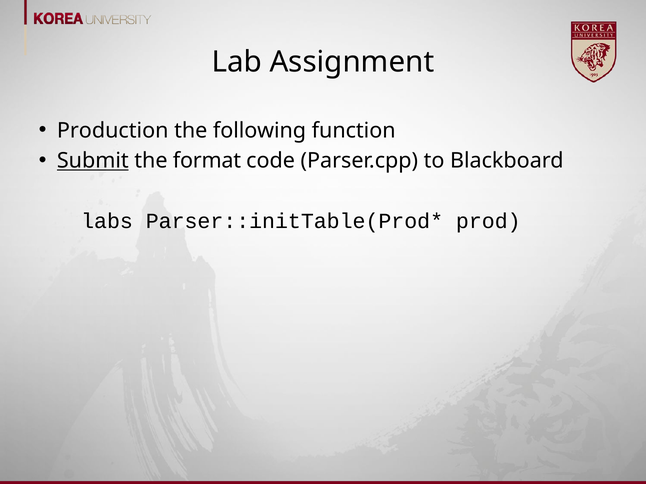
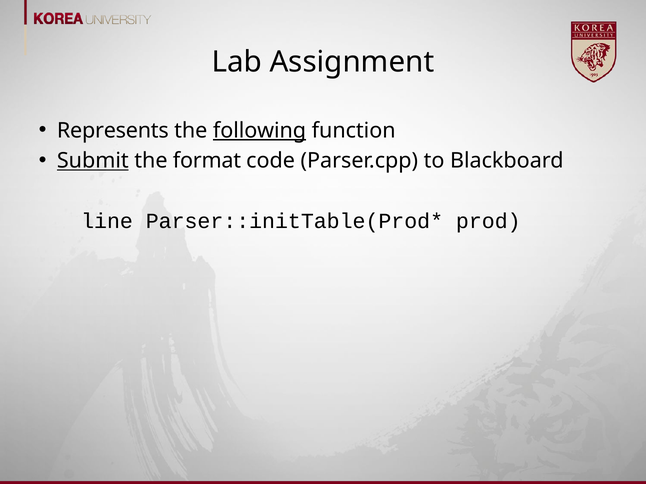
Production: Production -> Represents
following underline: none -> present
labs: labs -> line
